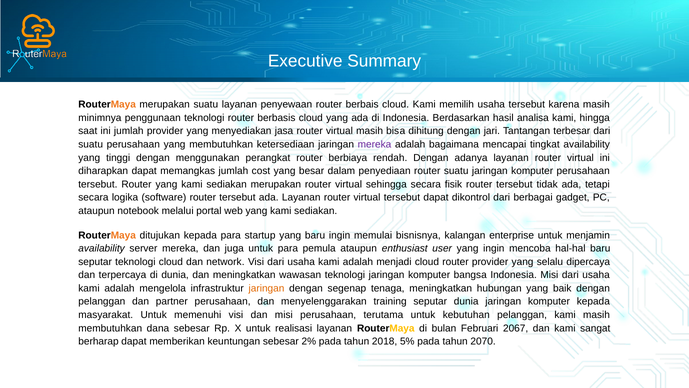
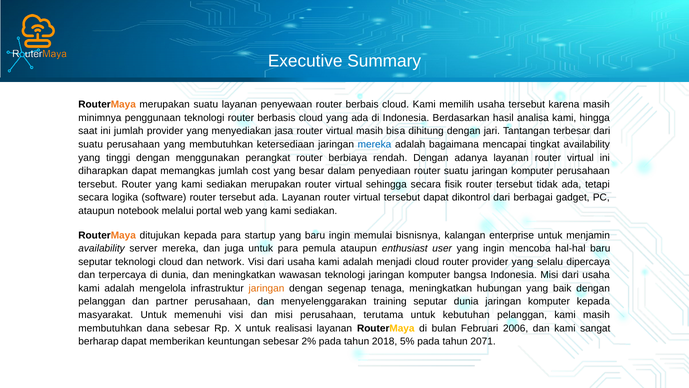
mereka at (375, 144) colour: purple -> blue
2067: 2067 -> 2006
2070: 2070 -> 2071
